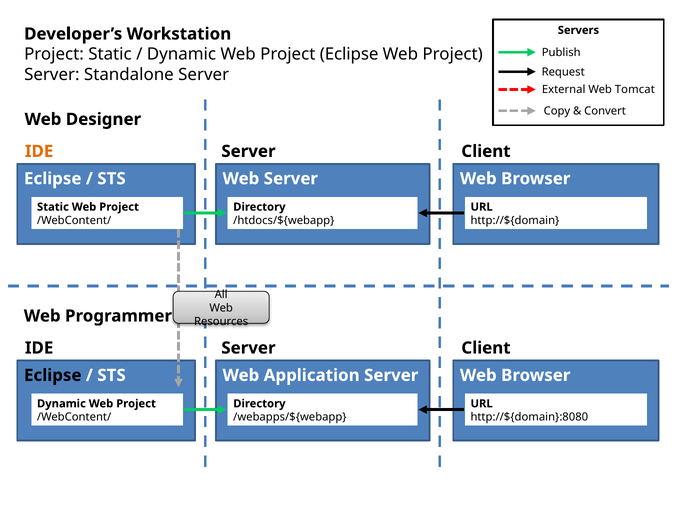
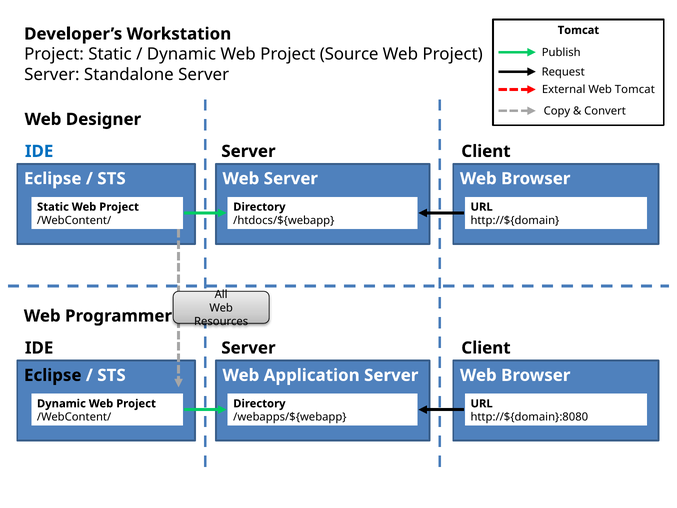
Servers at (578, 30): Servers -> Tomcat
Project Eclipse: Eclipse -> Source
IDE at (39, 151) colour: orange -> blue
